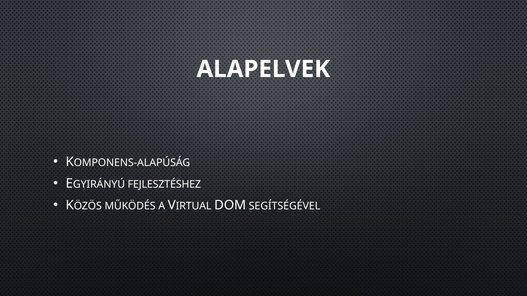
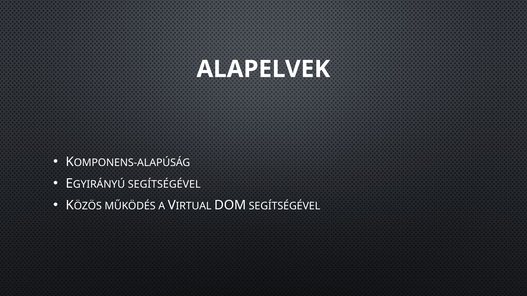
FEJLESZTÉSHEZ at (164, 185): FEJLESZTÉSHEZ -> SEGÍTSÉGÉVEL
